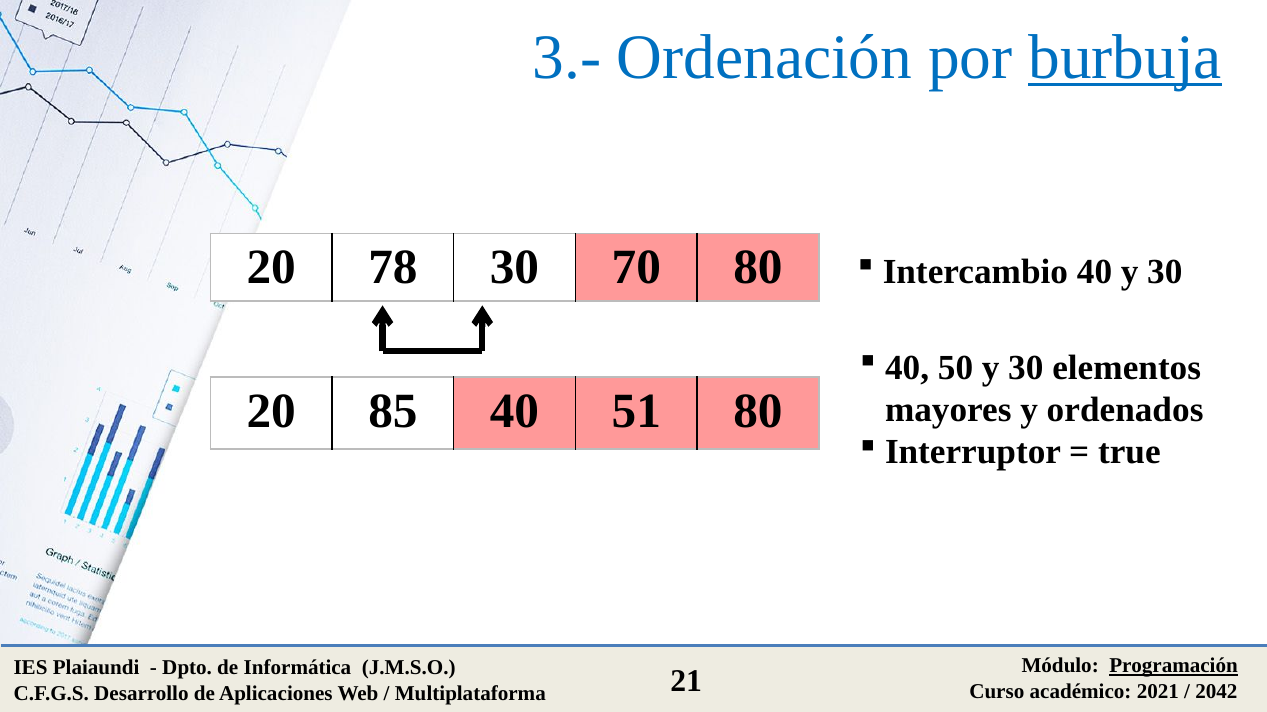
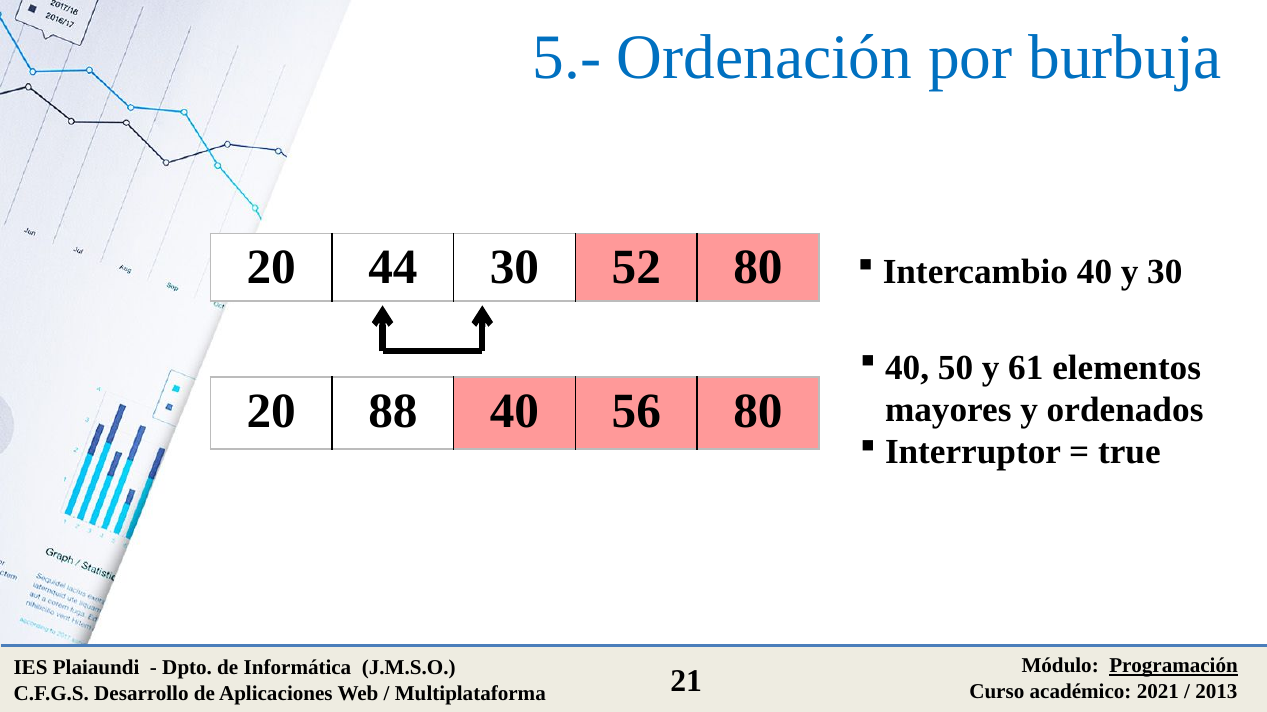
3.-: 3.- -> 5.-
burbuja underline: present -> none
78: 78 -> 44
70: 70 -> 52
50 y 30: 30 -> 61
85: 85 -> 88
51: 51 -> 56
2042: 2042 -> 2013
